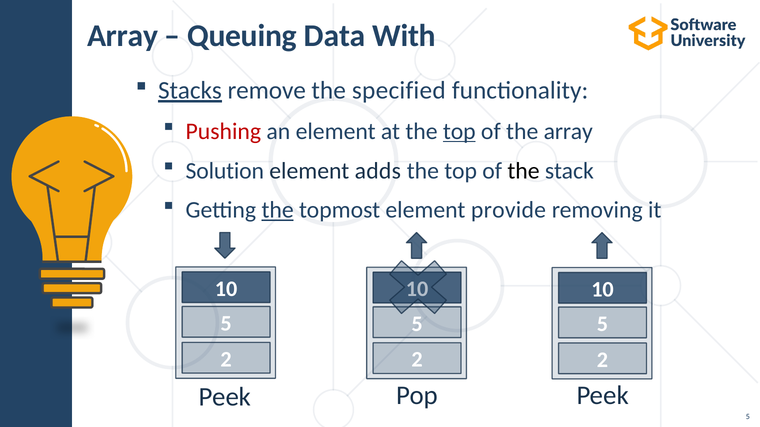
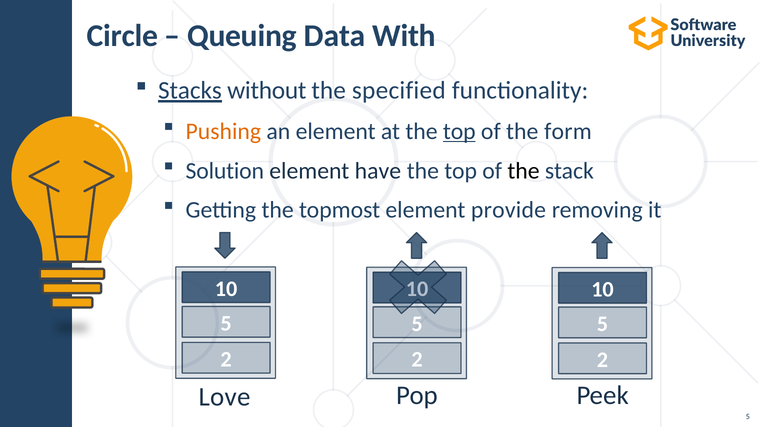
Array at (123, 36): Array -> Circle
remove: remove -> without
Pushing colour: red -> orange
the array: array -> form
adds: adds -> have
the at (278, 210) underline: present -> none
Peek at (225, 397): Peek -> Love
